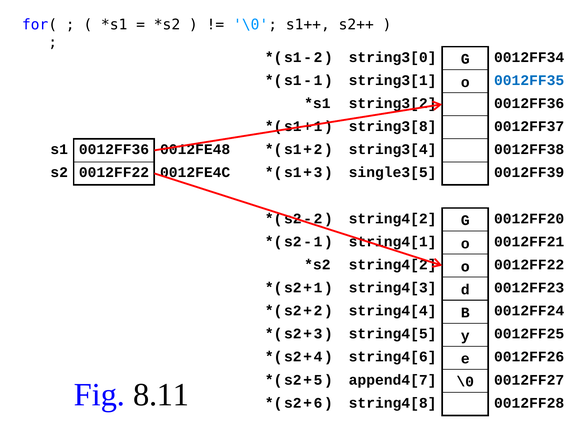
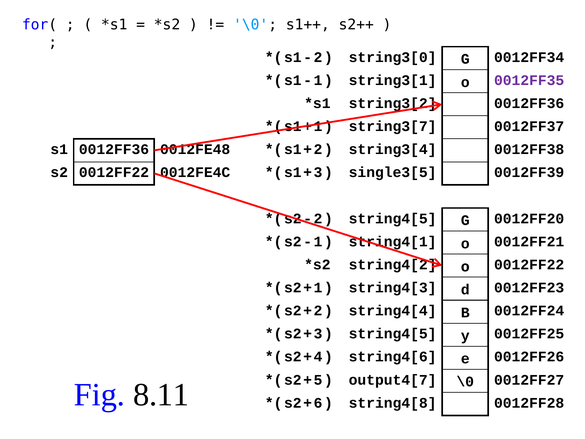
0012FF35 colour: blue -> purple
string3[8: string3[8 -> string3[7
string4[2 at (393, 218): string4[2 -> string4[5
append4[7: append4[7 -> output4[7
